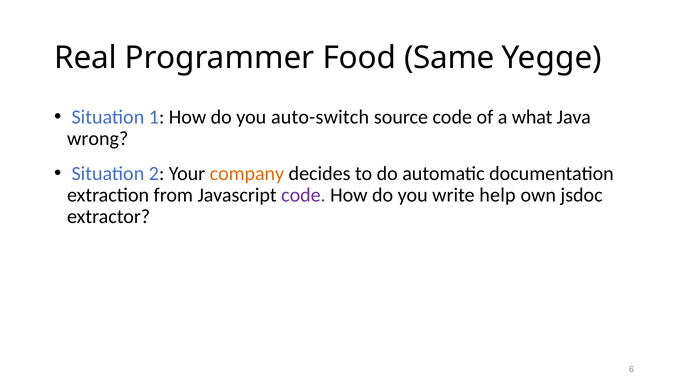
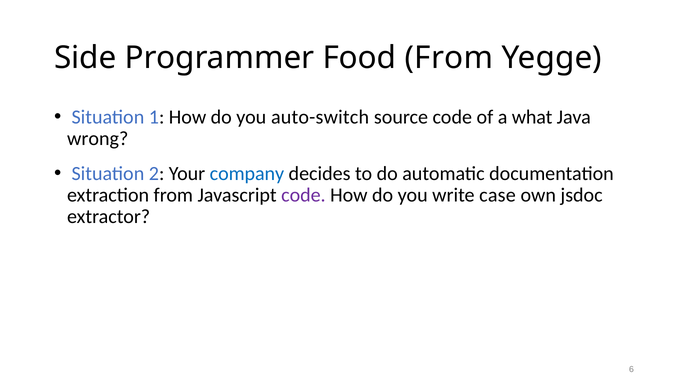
Real: Real -> Side
Food Same: Same -> From
company colour: orange -> blue
help: help -> case
